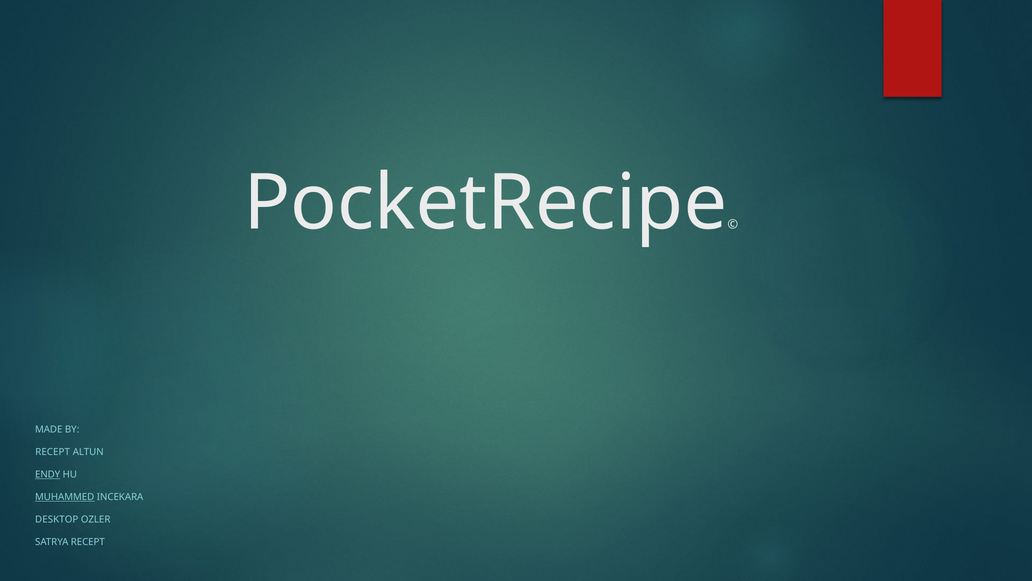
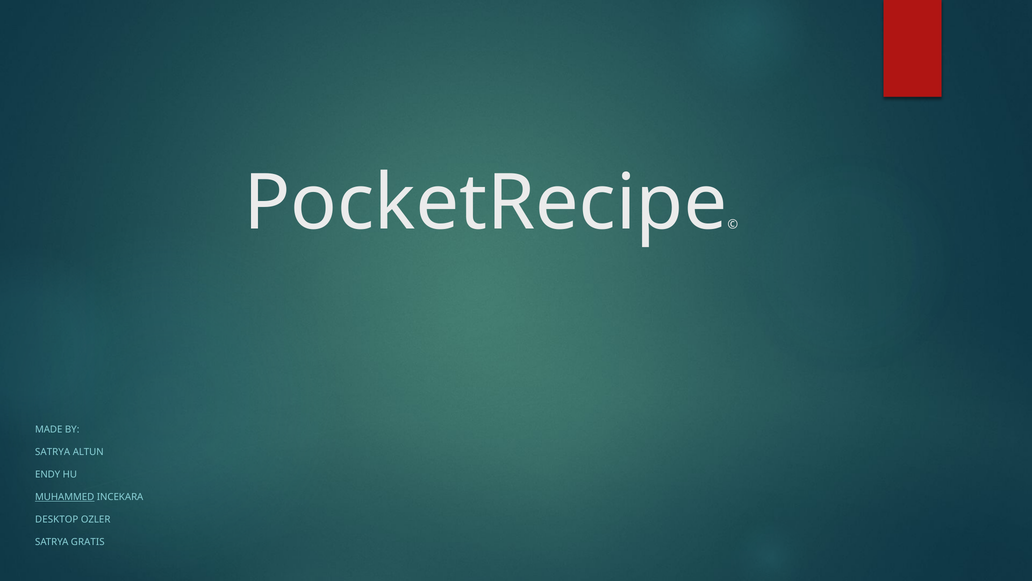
RECEPT at (53, 452): RECEPT -> SATRYA
ENDY underline: present -> none
SATRYA RECEPT: RECEPT -> GRATIS
